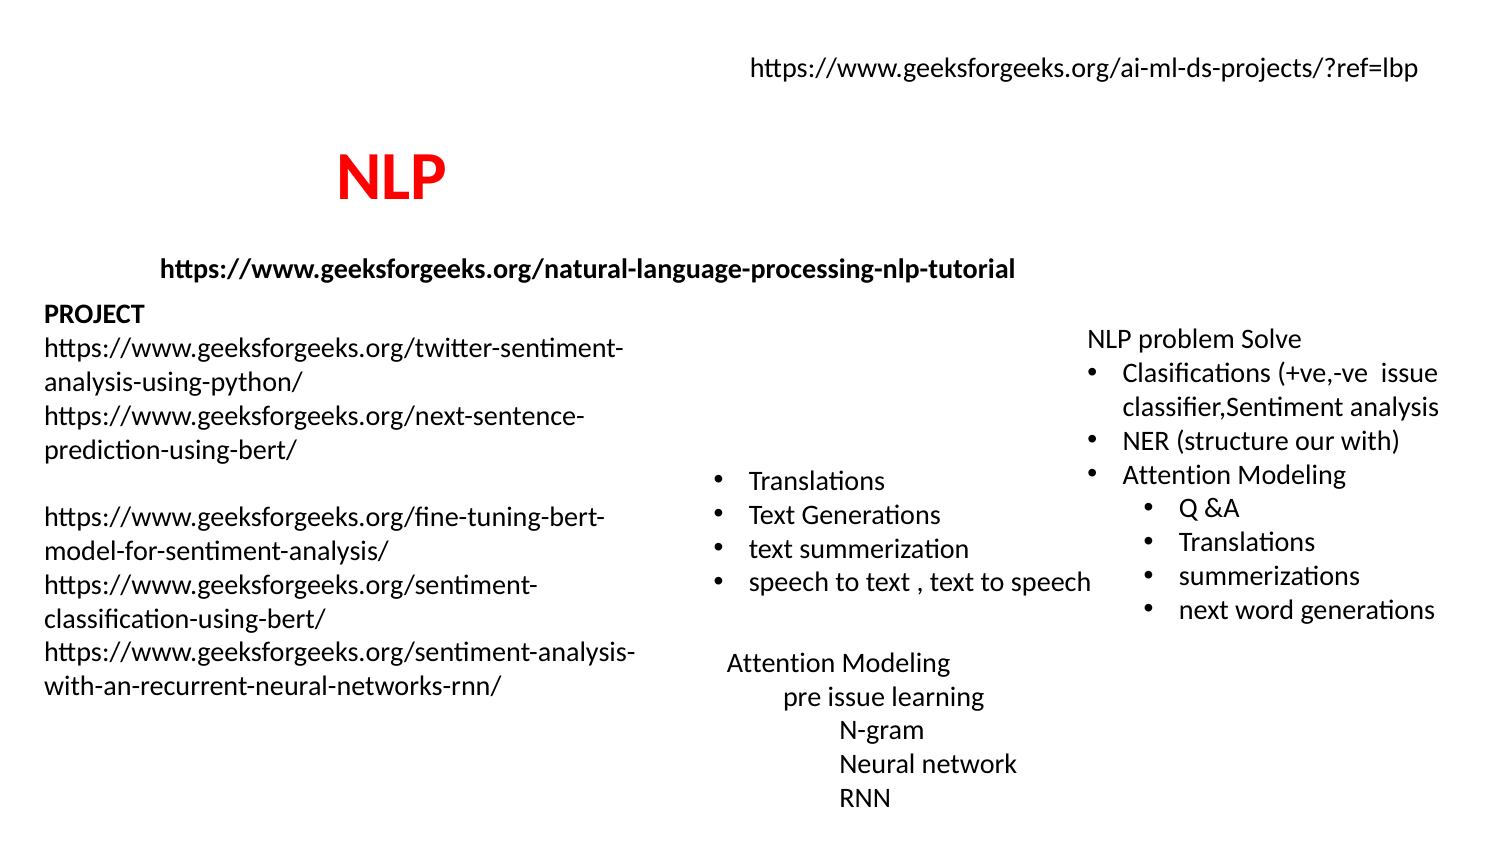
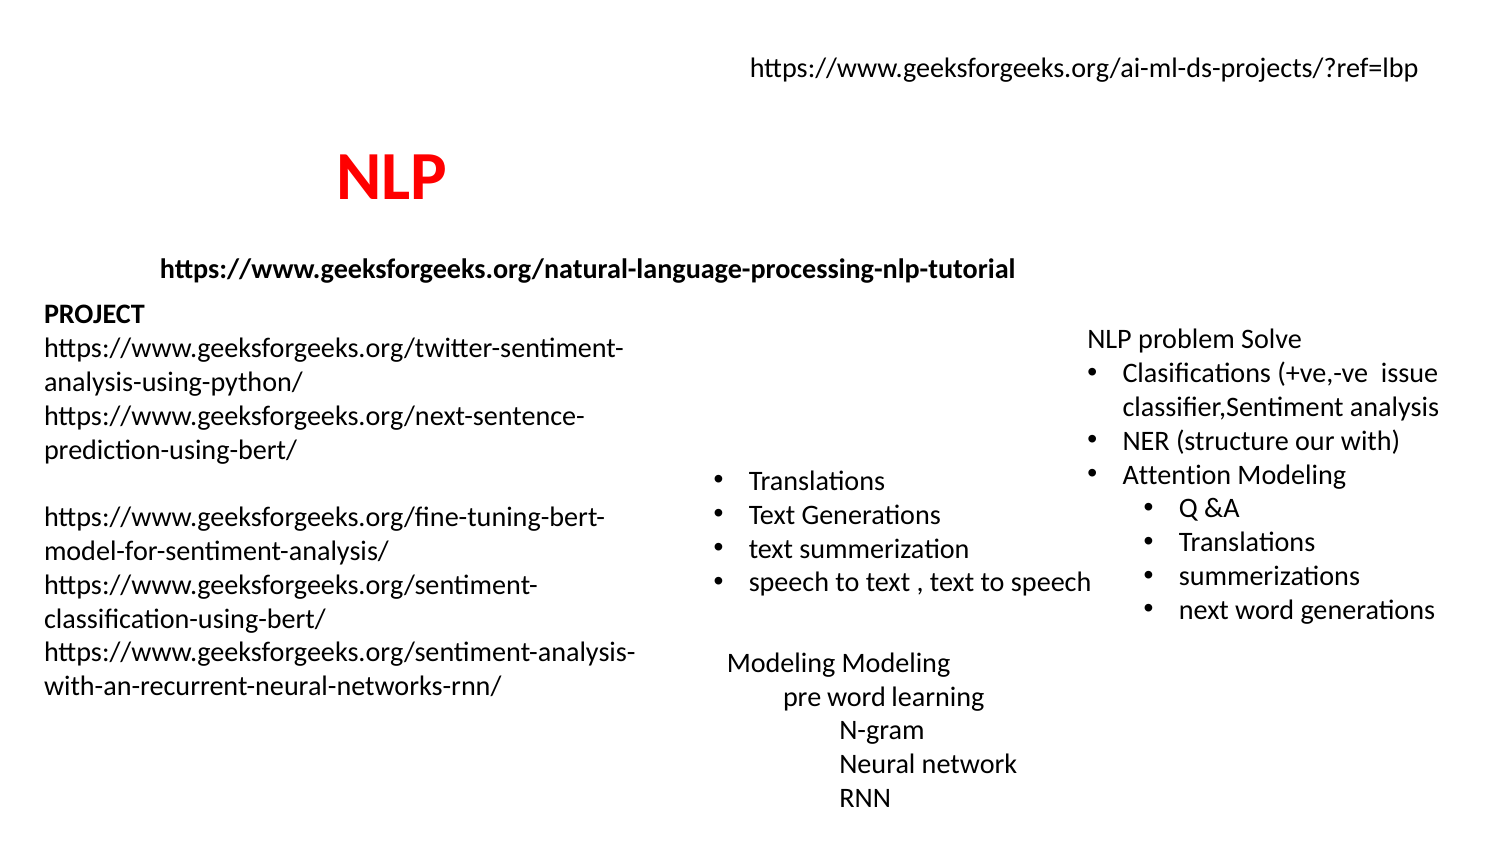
Attention at (781, 663): Attention -> Modeling
pre issue: issue -> word
